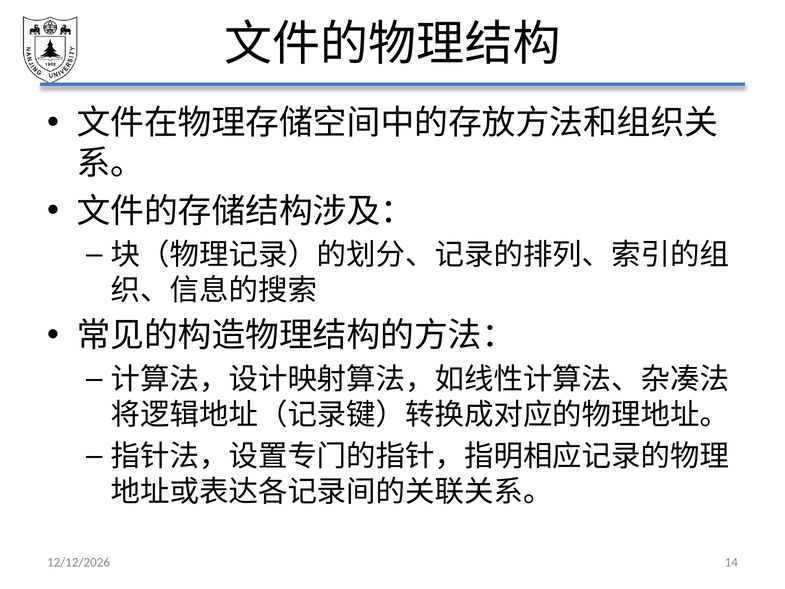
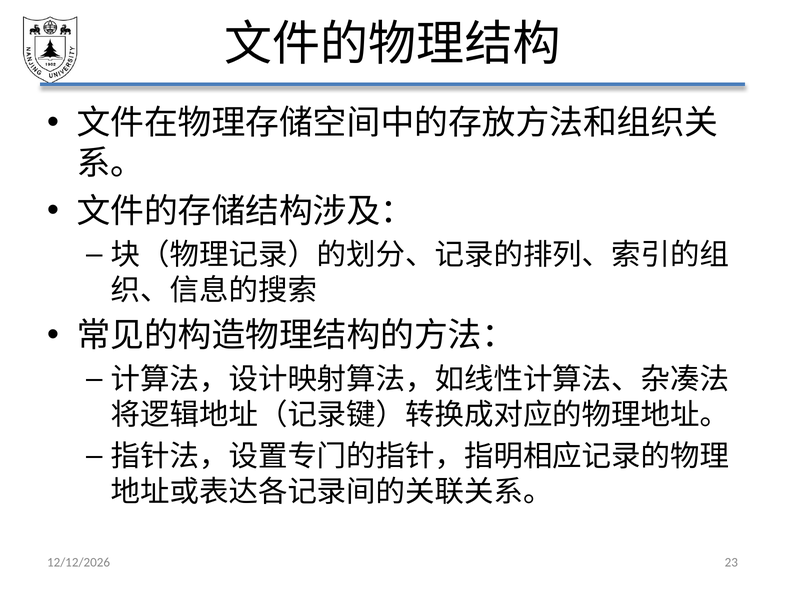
14: 14 -> 23
